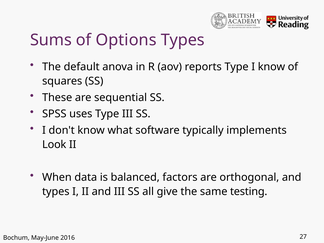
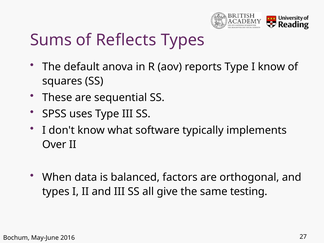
Options: Options -> Reflects
Look: Look -> Over
